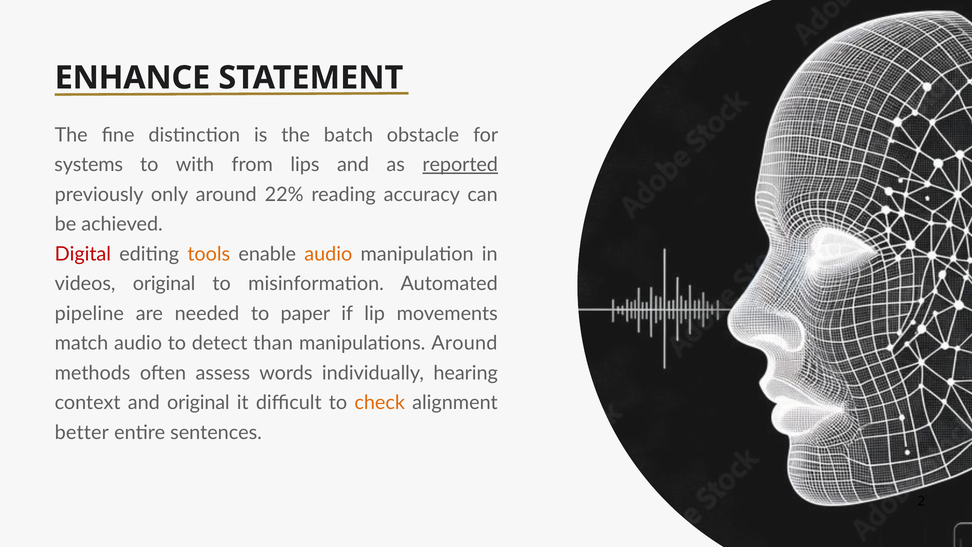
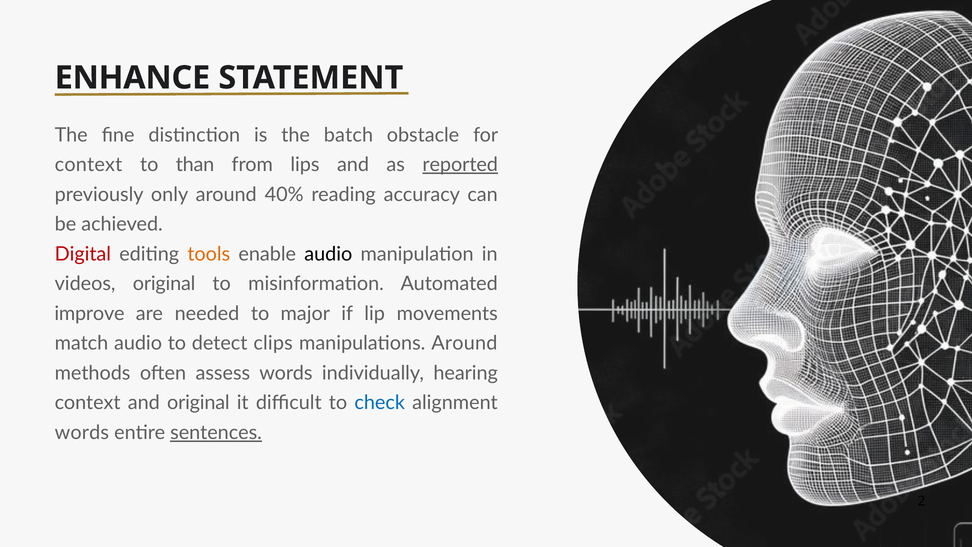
systems at (89, 165): systems -> context
with: with -> than
22%: 22% -> 40%
audio at (328, 254) colour: orange -> black
pipeline: pipeline -> improve
paper: paper -> major
than: than -> clips
check colour: orange -> blue
better at (82, 432): better -> words
sentences underline: none -> present
